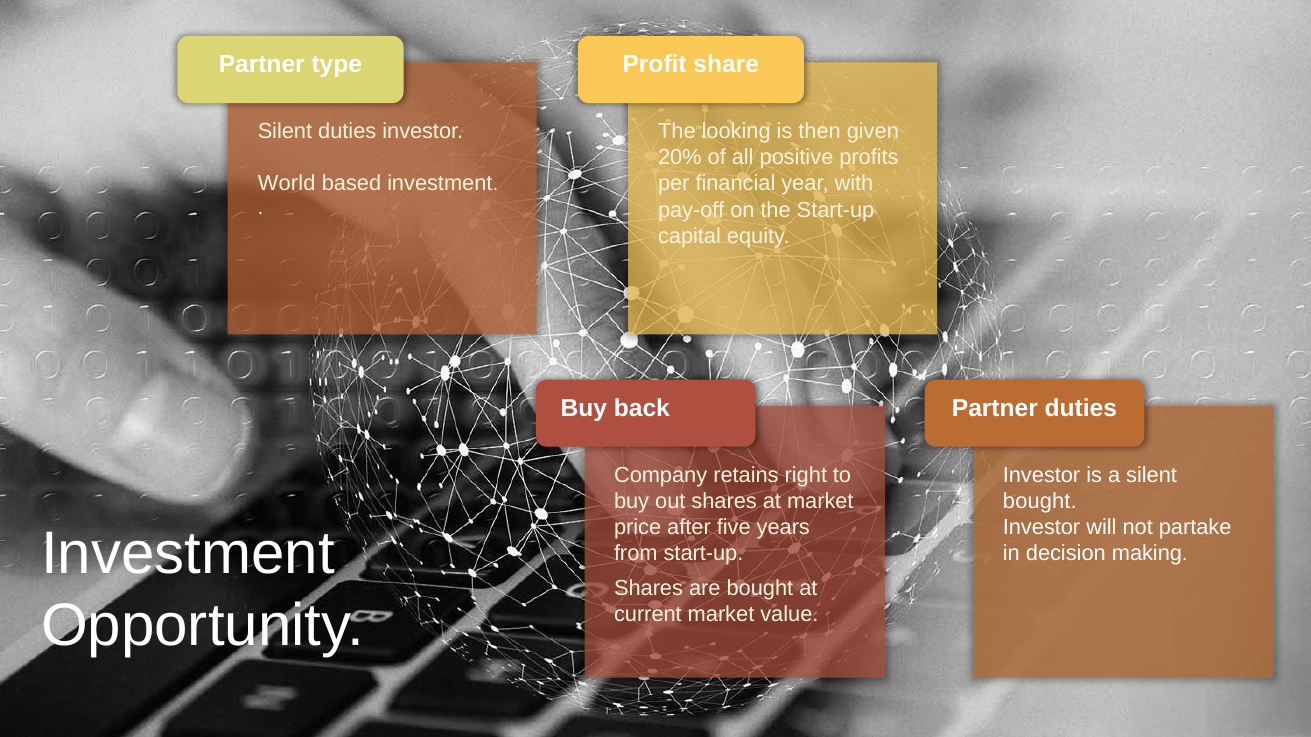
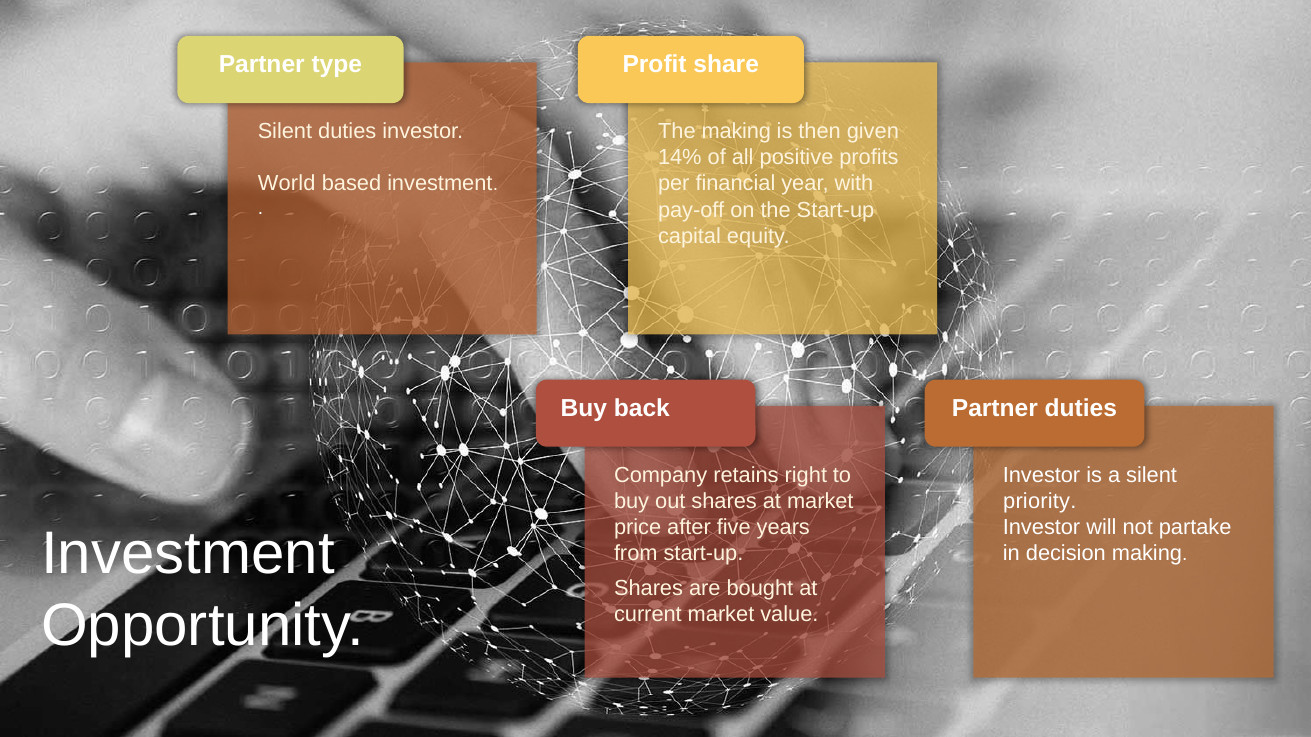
The looking: looking -> making
20%: 20% -> 14%
bought at (1040, 501): bought -> priority
